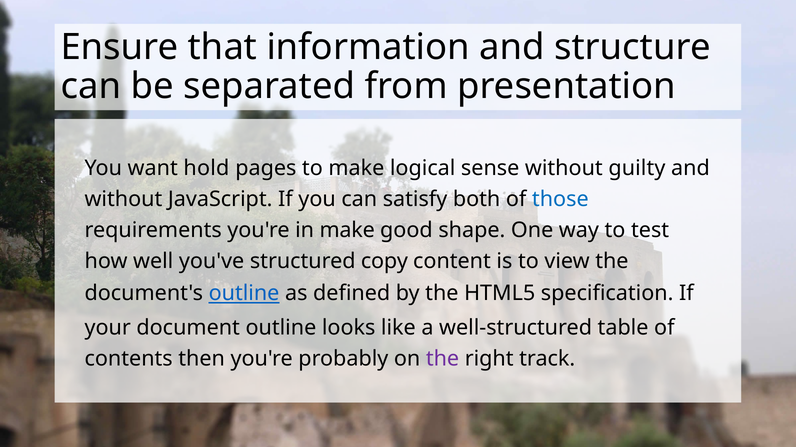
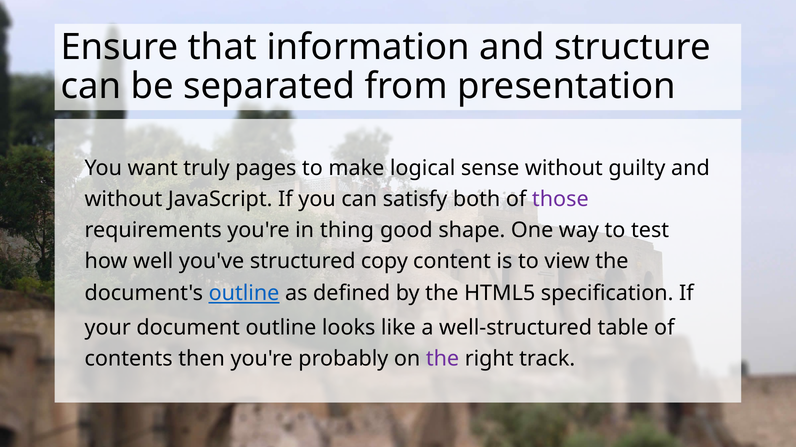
hold: hold -> truly
those colour: blue -> purple
in make: make -> thing
